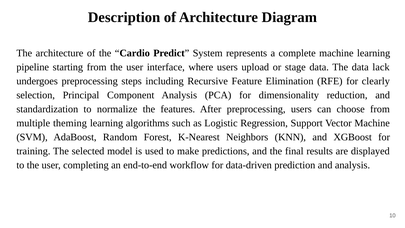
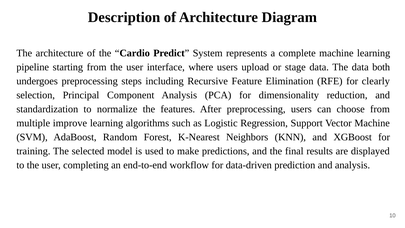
lack: lack -> both
theming: theming -> improve
